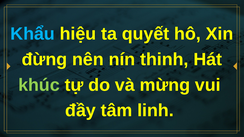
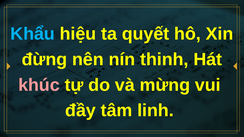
khúc colour: light green -> pink
